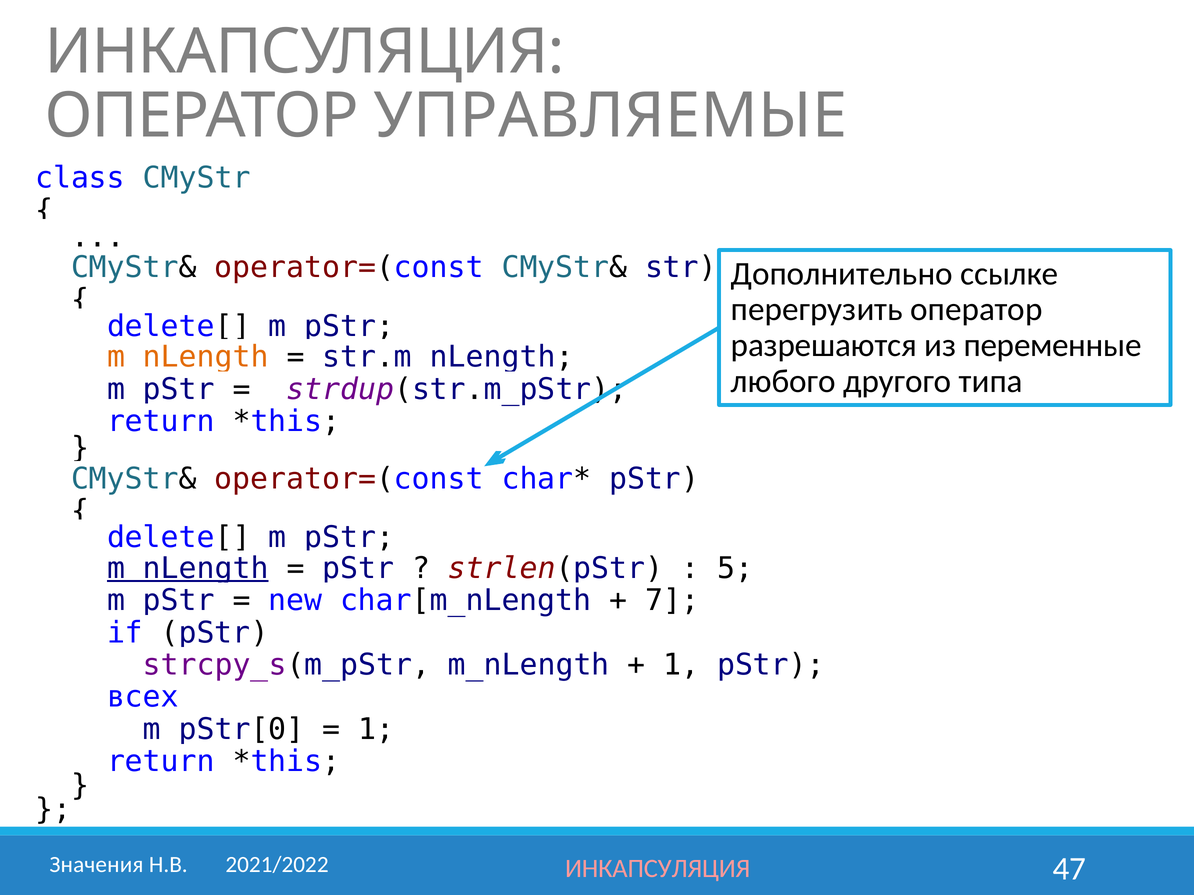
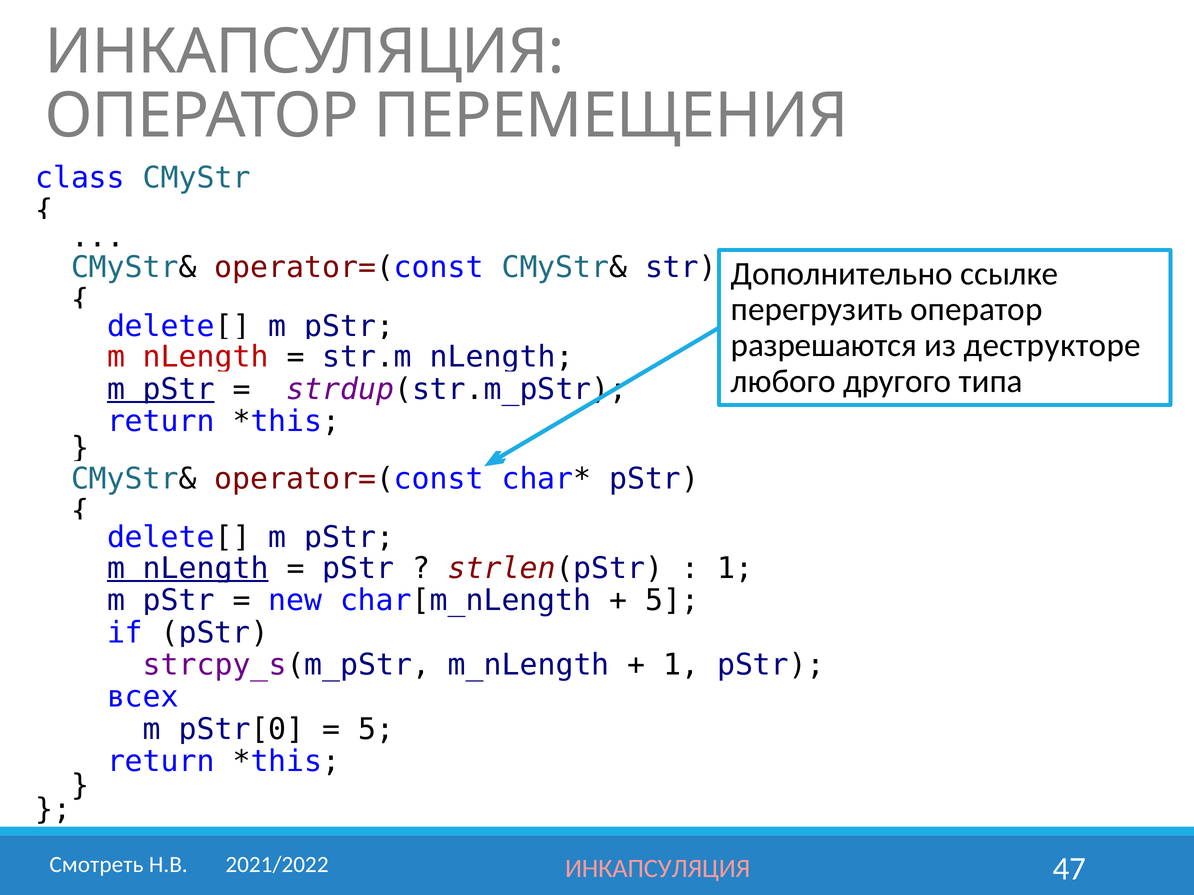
УПРАВЛЯЕМЫЕ: УПРАВЛЯЕМЫЕ -> ПЕРЕМЕЩЕНИЯ
переменные: переменные -> деструкторе
m_nLength at (188, 357) colour: orange -> red
m_pStr at (161, 389) underline: none -> present
5 at (735, 569): 5 -> 1
7 at (672, 601): 7 -> 5
1 at (376, 730): 1 -> 5
Значения: Значения -> Смотреть
